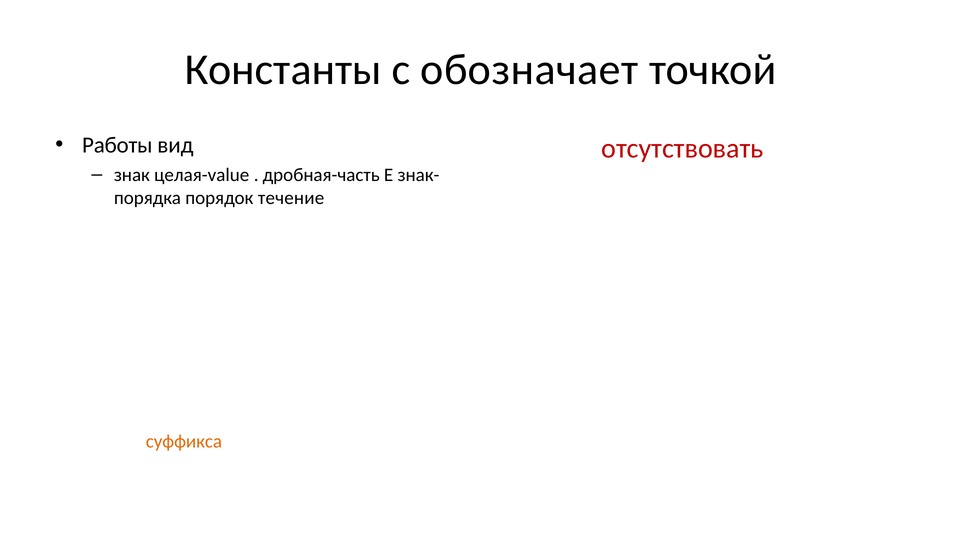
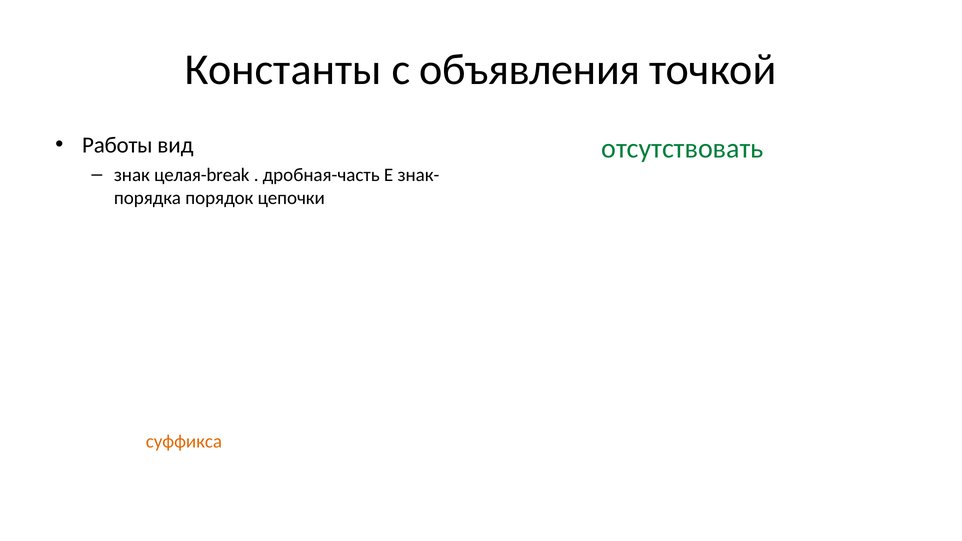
обозначает: обозначает -> объявления
отсутствовать colour: red -> green
целая-value: целая-value -> целая-break
течение: течение -> цепочки
